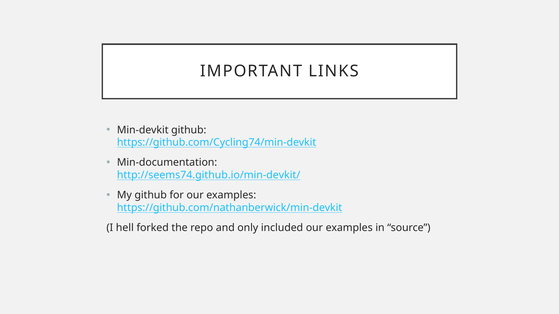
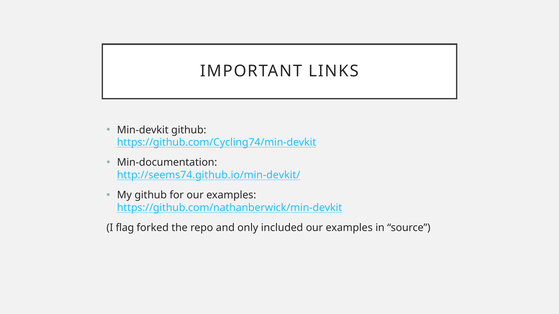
hell: hell -> flag
